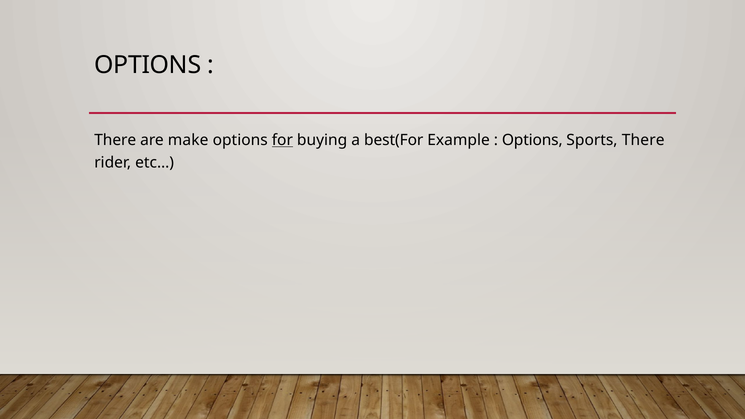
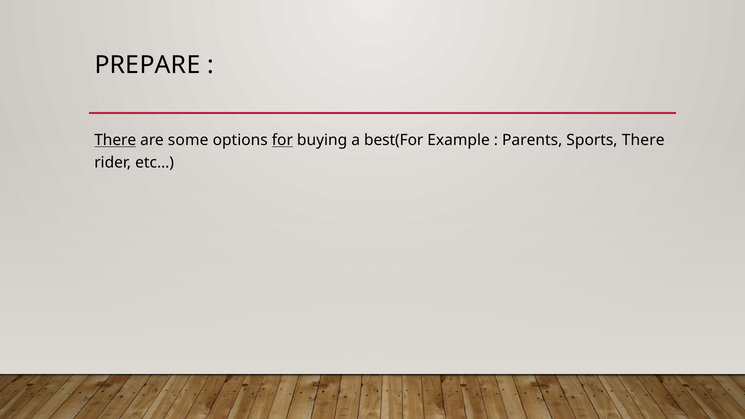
OPTIONS at (148, 65): OPTIONS -> PREPARE
There at (115, 140) underline: none -> present
make: make -> some
Options at (532, 140): Options -> Parents
